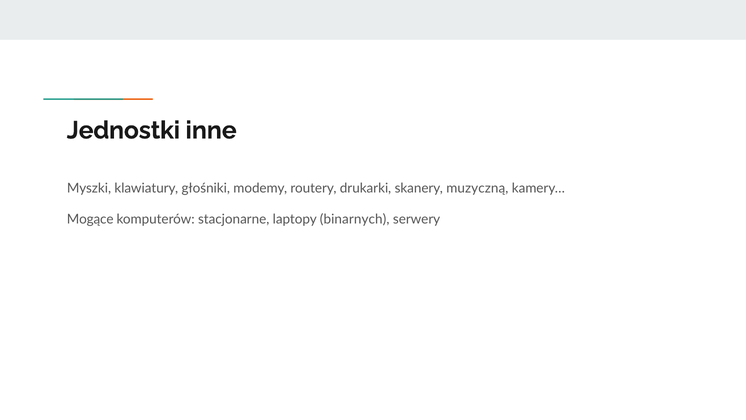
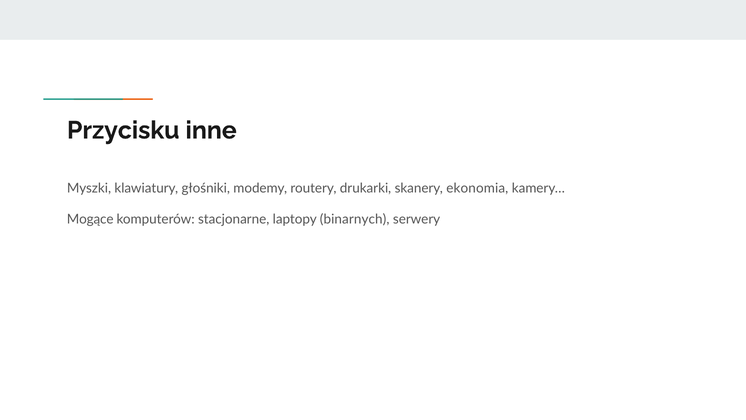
Jednostki: Jednostki -> Przycisku
muzyczną: muzyczną -> ekonomia
